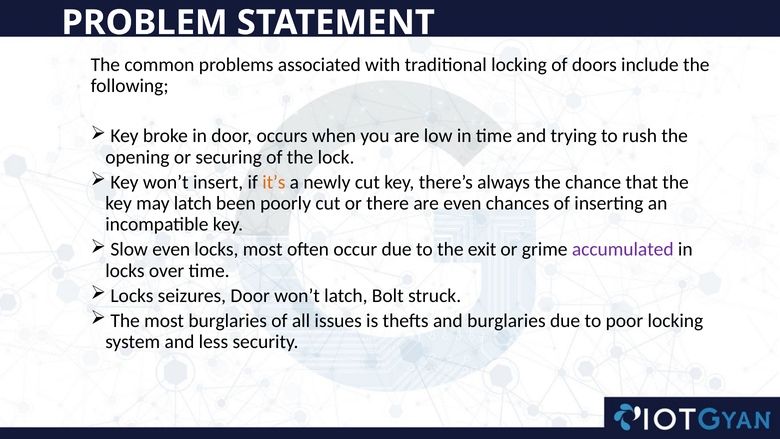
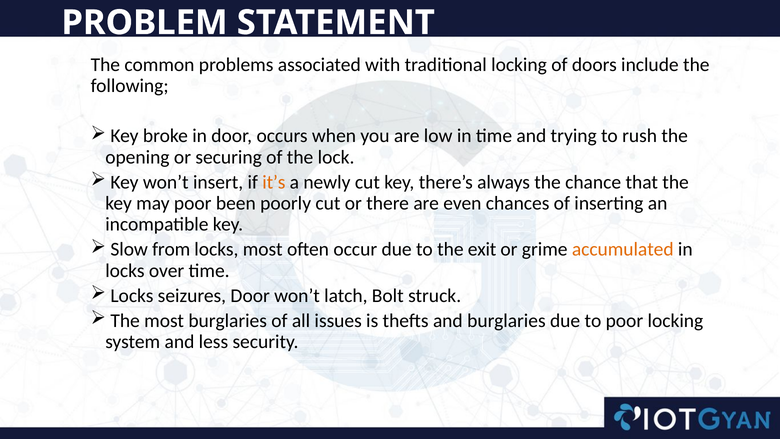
may latch: latch -> poor
Slow even: even -> from
accumulated colour: purple -> orange
